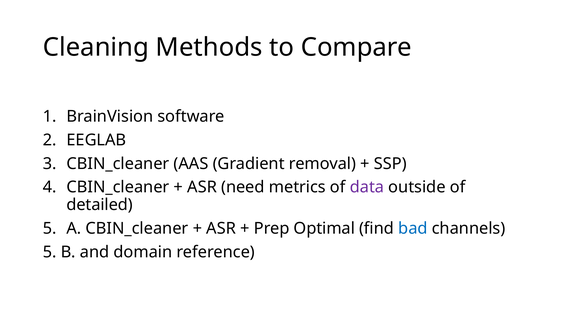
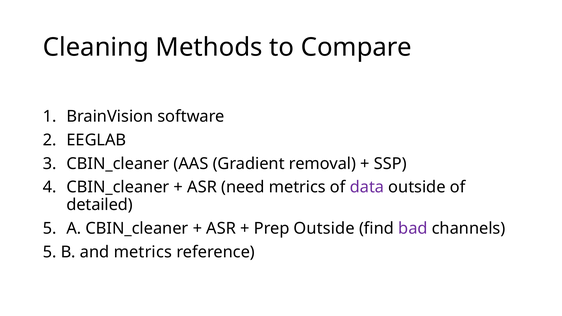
Prep Optimal: Optimal -> Outside
bad colour: blue -> purple
and domain: domain -> metrics
